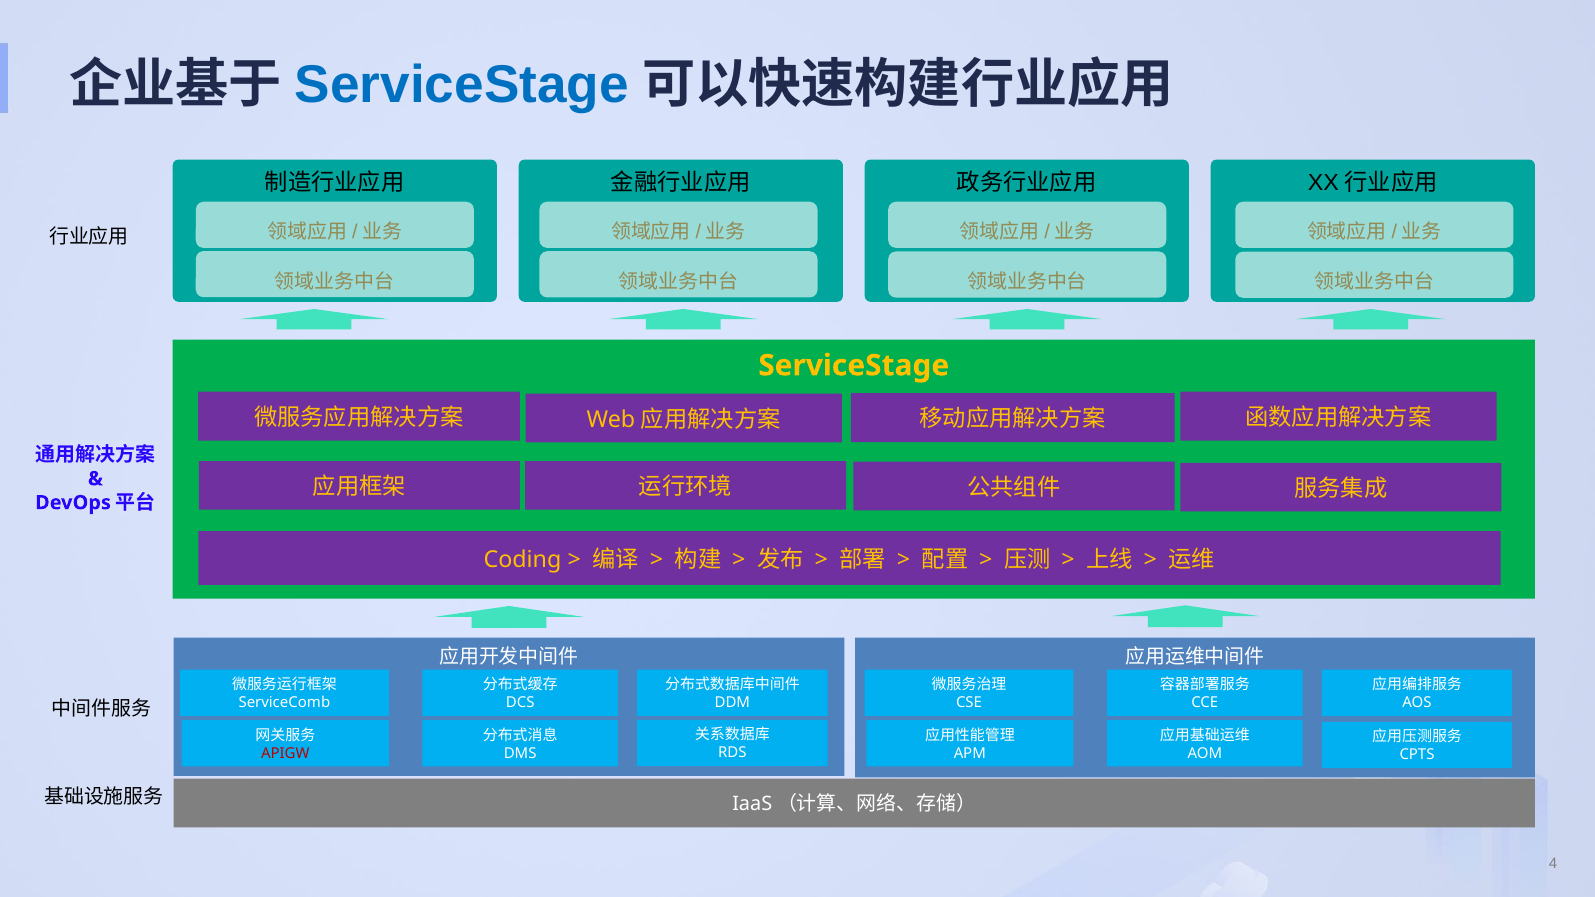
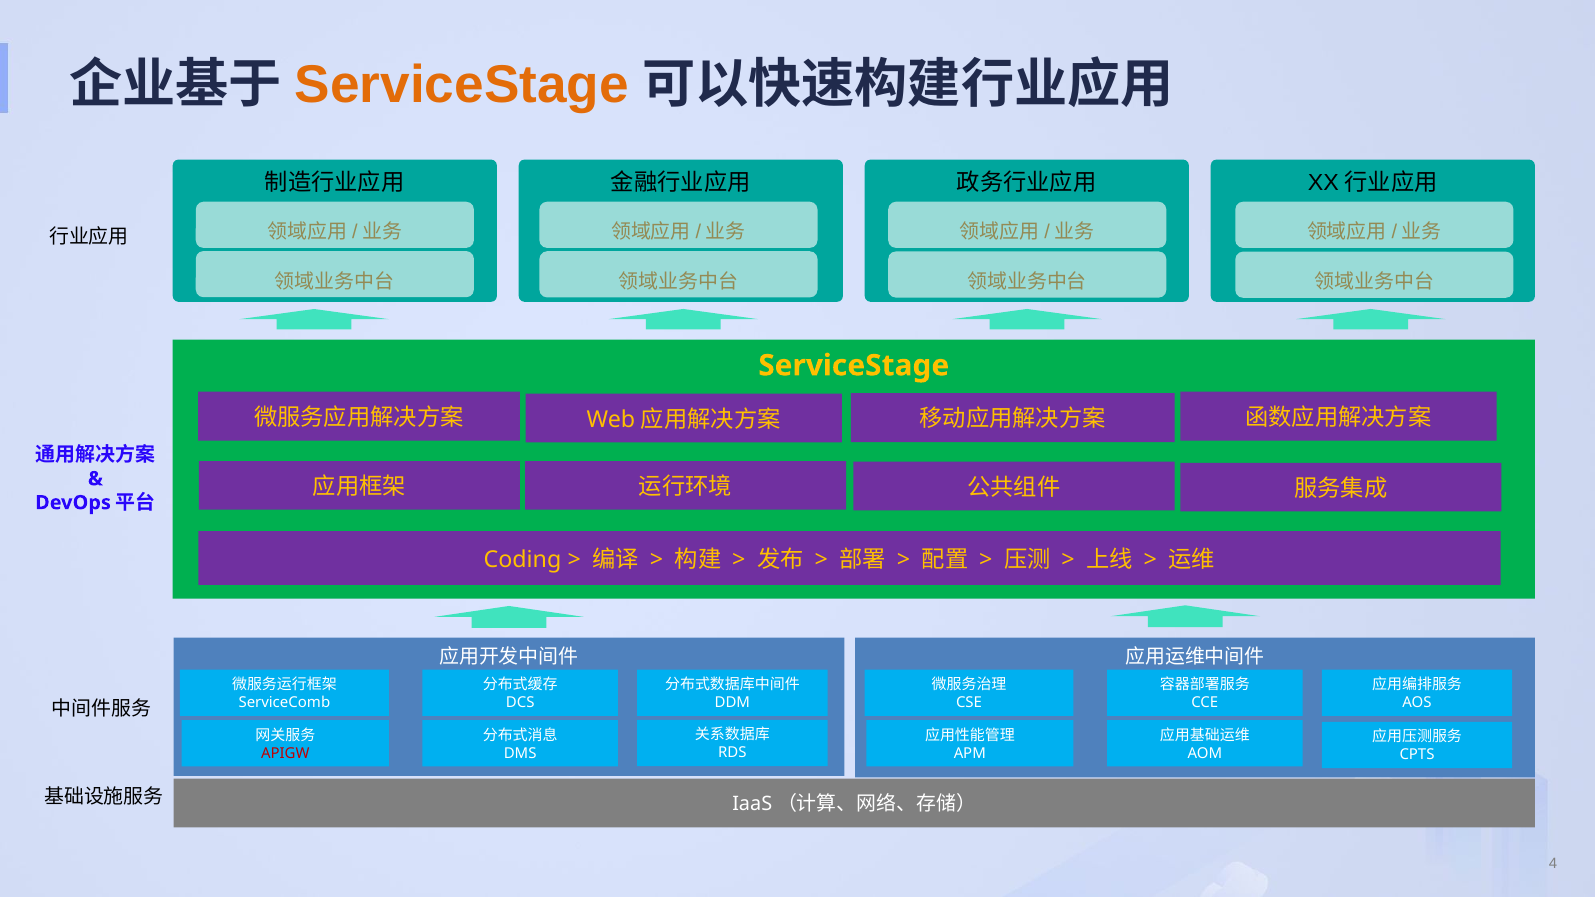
ServiceStage at (462, 85) colour: blue -> orange
